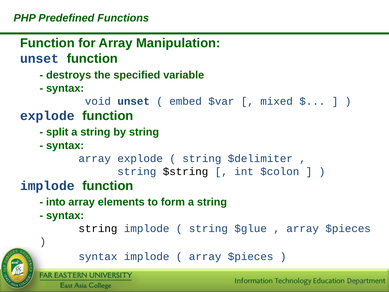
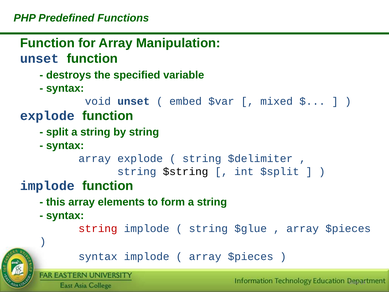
$colon: $colon -> $split
into: into -> this
string at (98, 228) colour: black -> red
